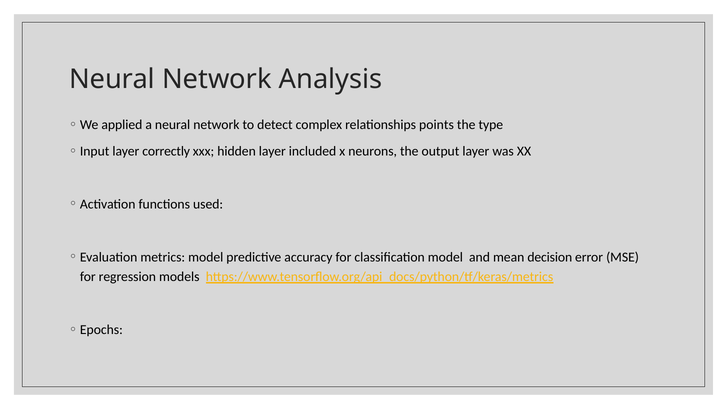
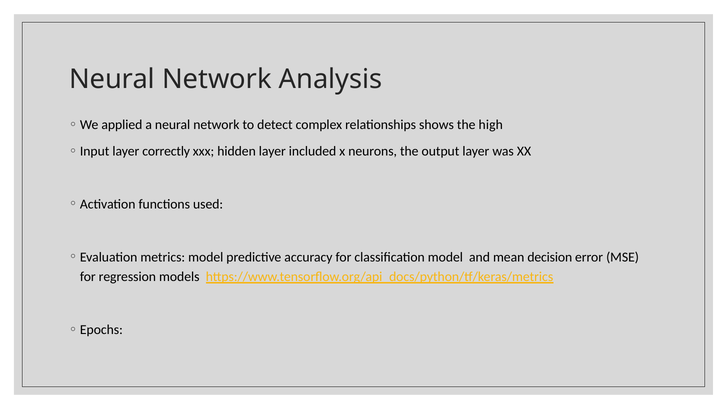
points: points -> shows
type: type -> high
